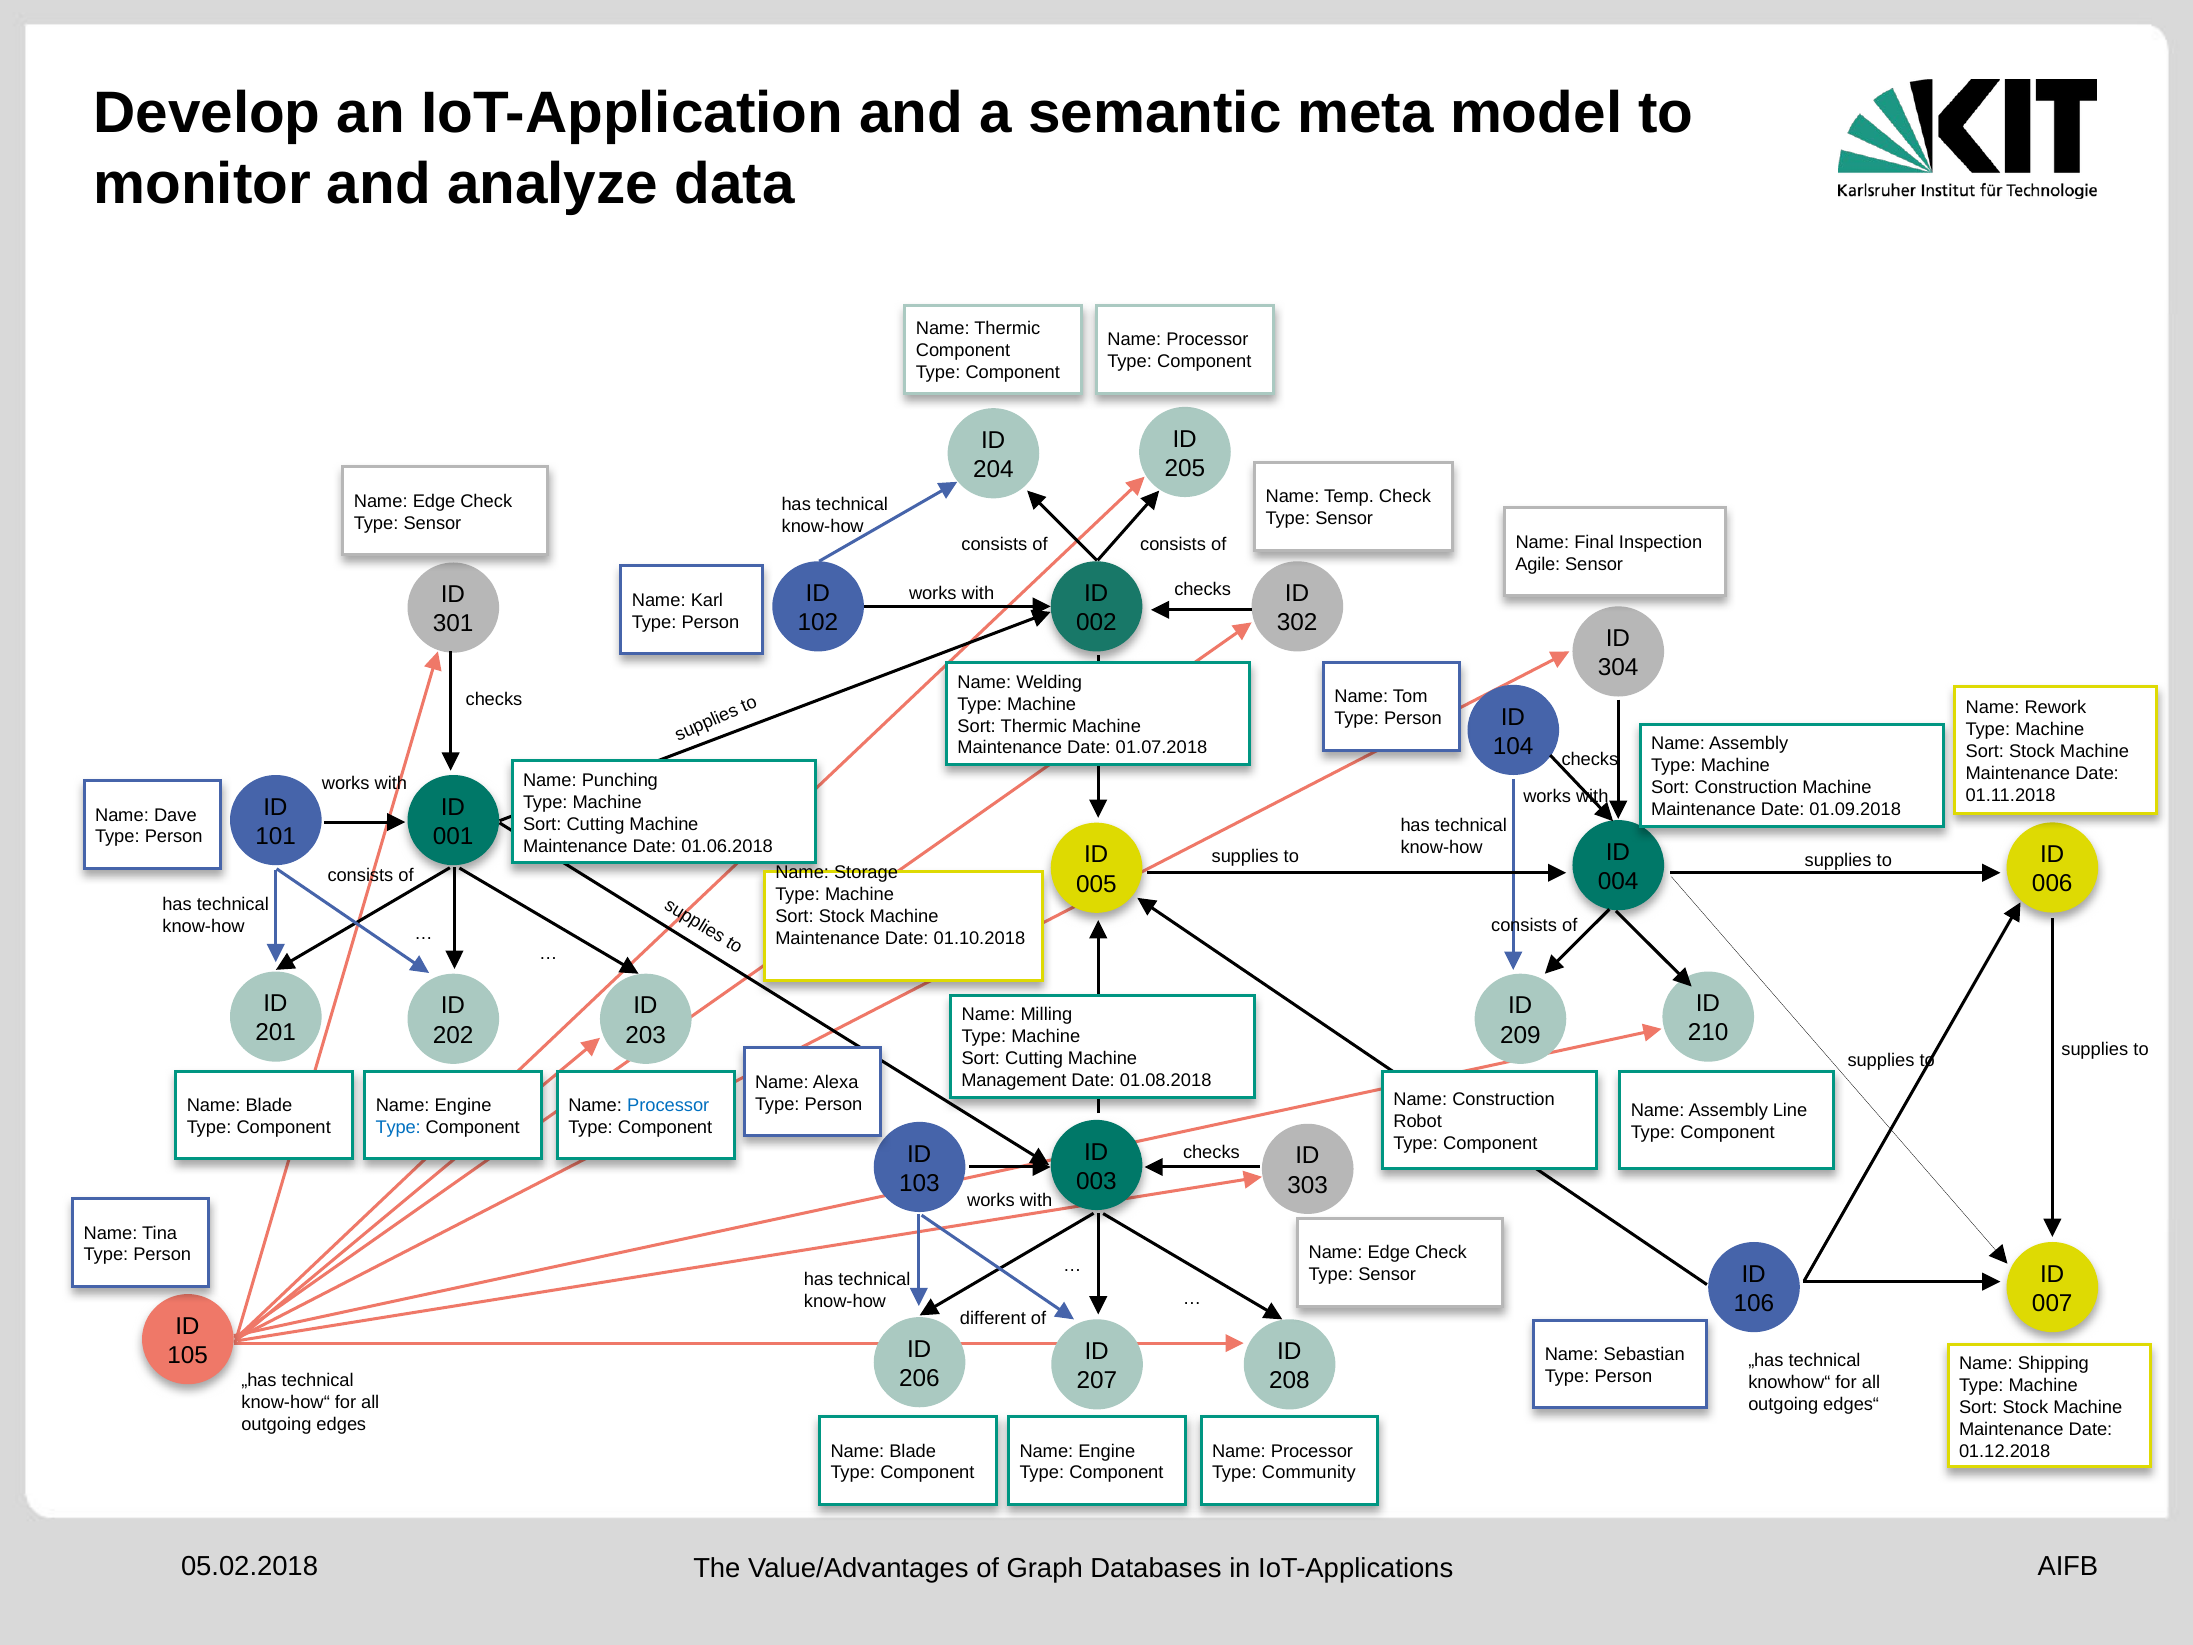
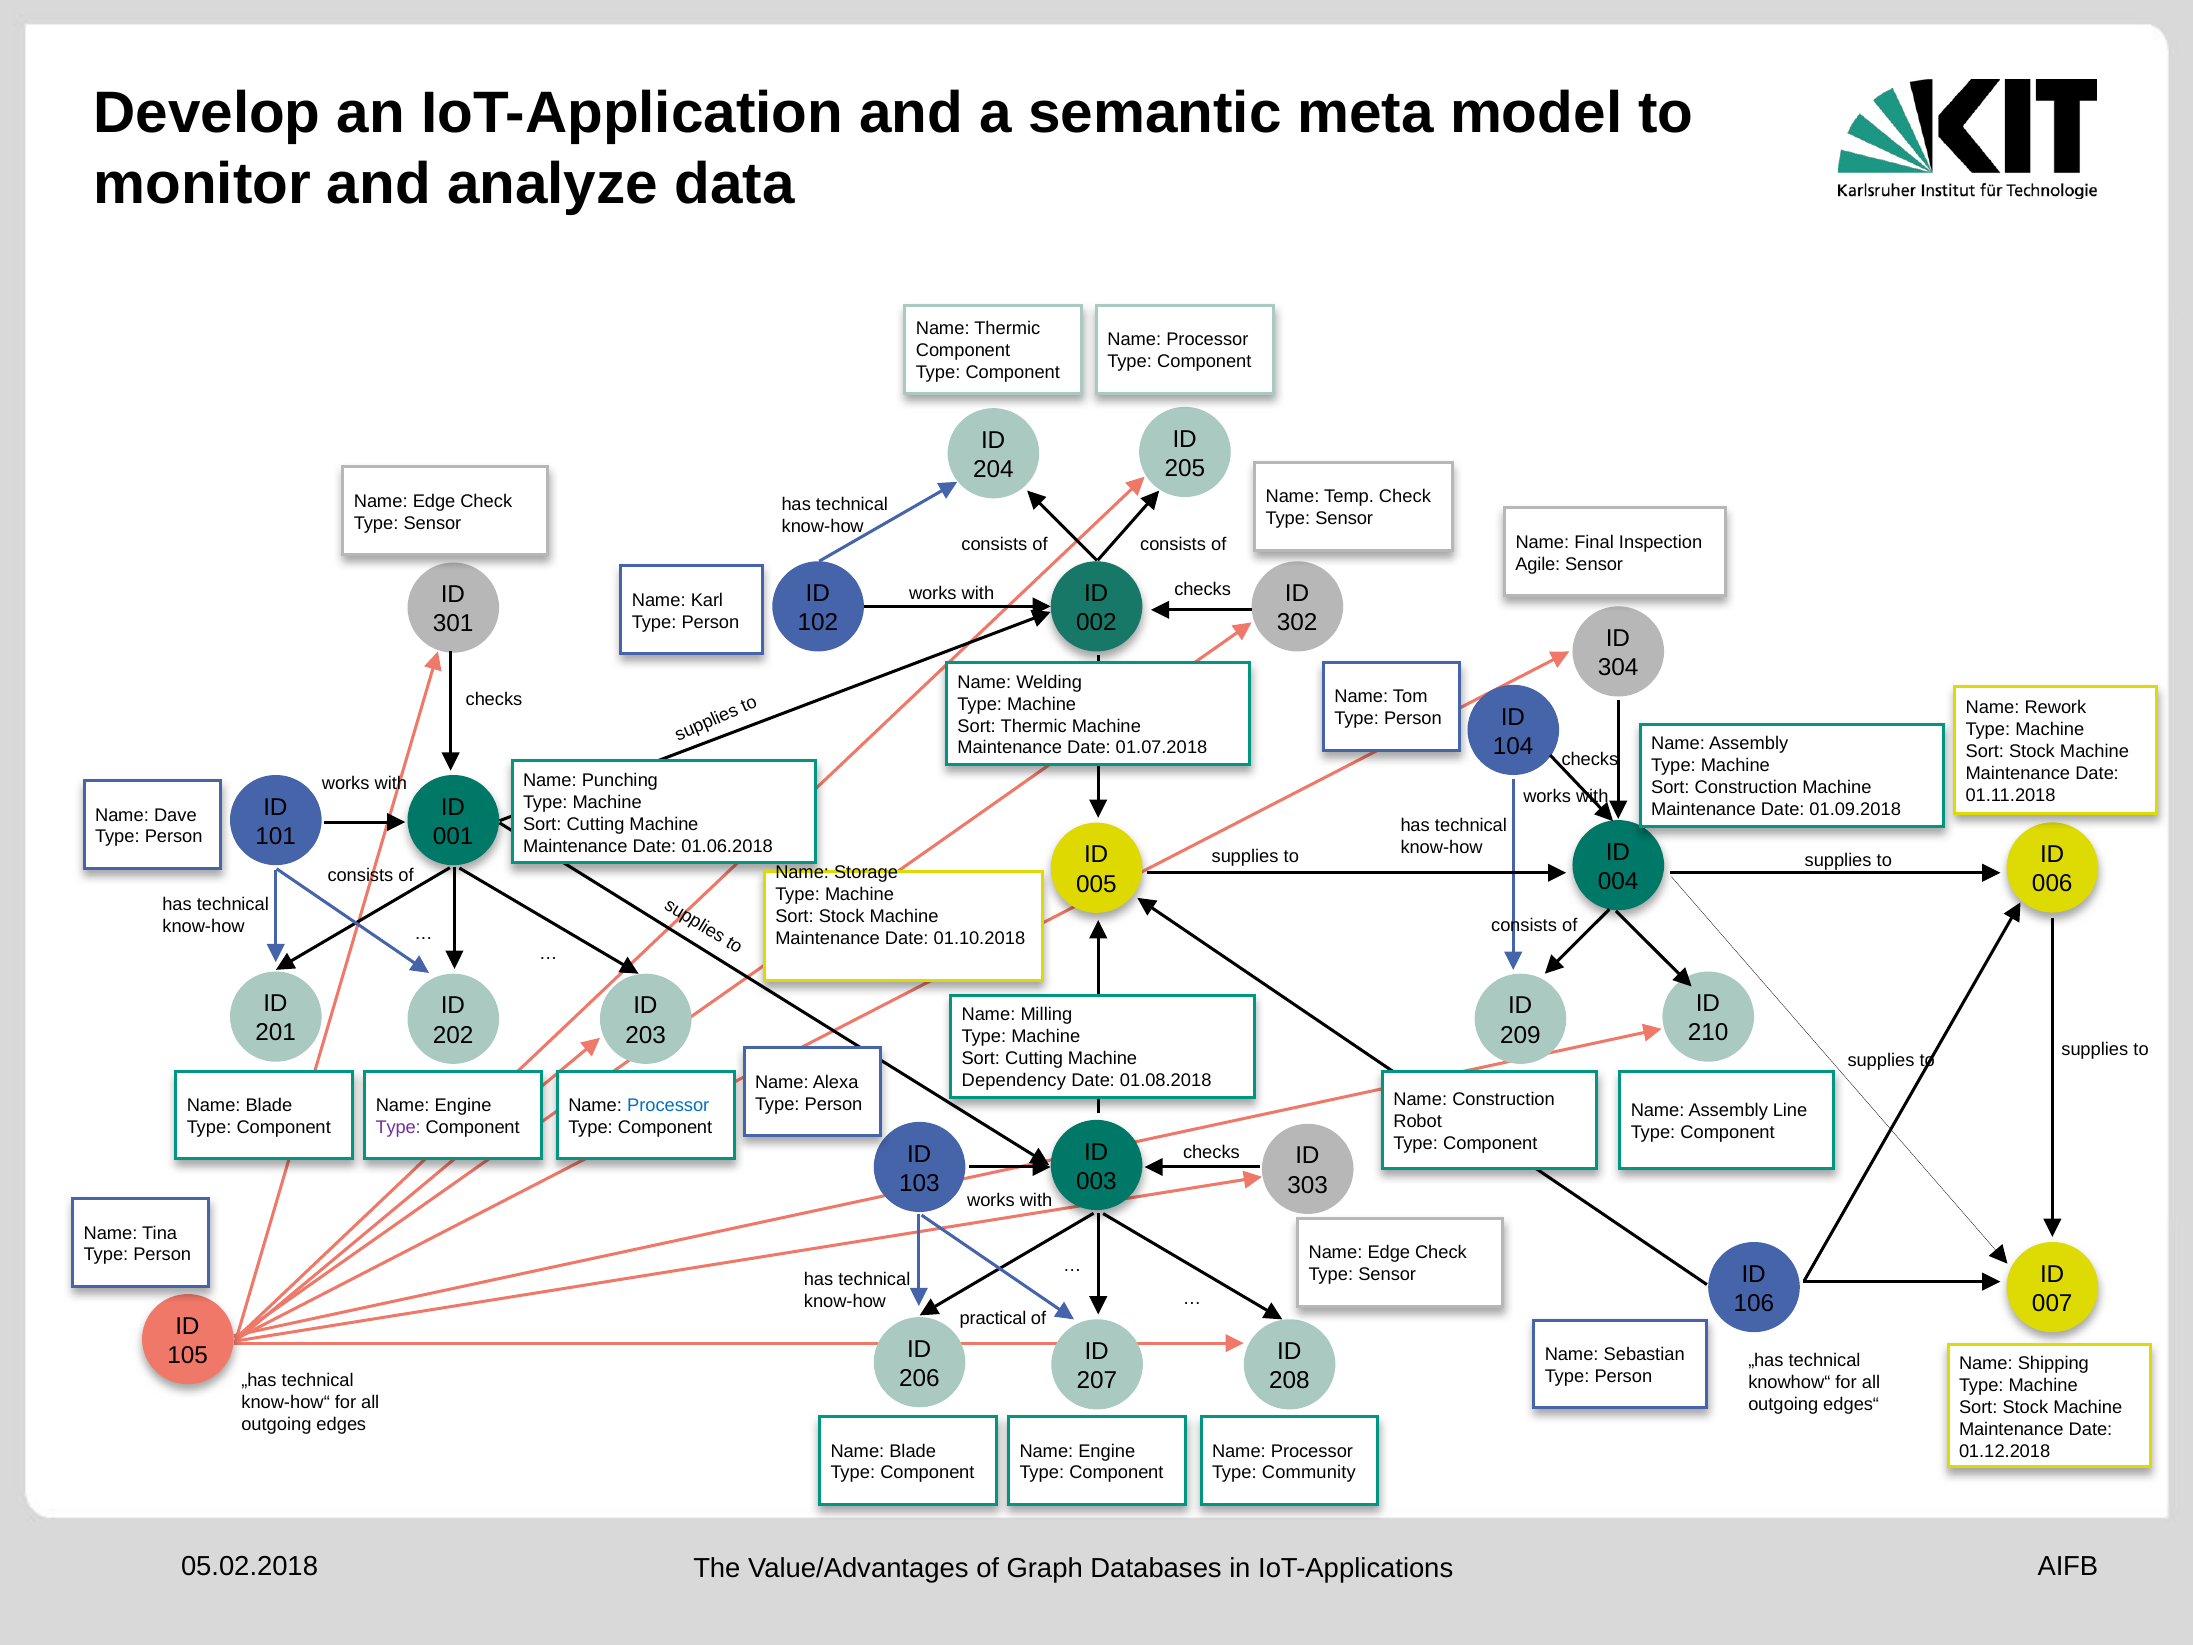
Management: Management -> Dependency
Type at (398, 1127) colour: blue -> purple
different: different -> practical
